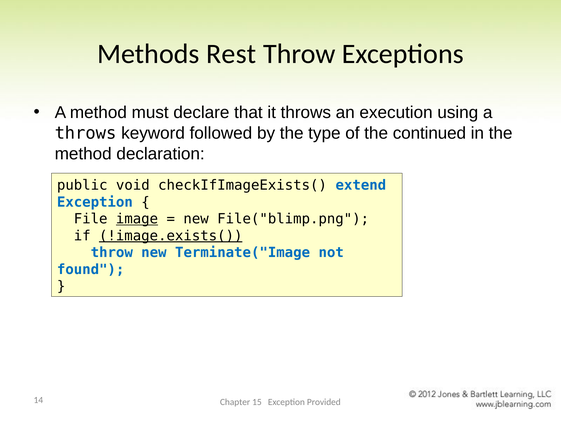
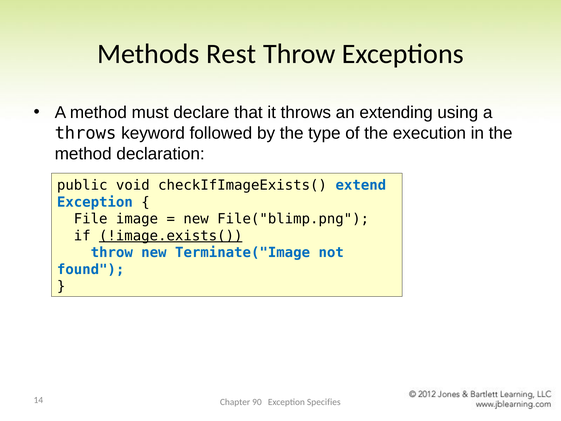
execution: execution -> extending
continued: continued -> execution
image underline: present -> none
15: 15 -> 90
Provided: Provided -> Specifies
